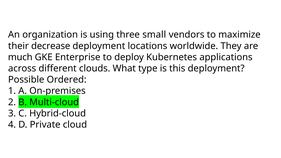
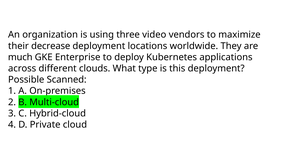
small: small -> video
Ordered: Ordered -> Scanned
